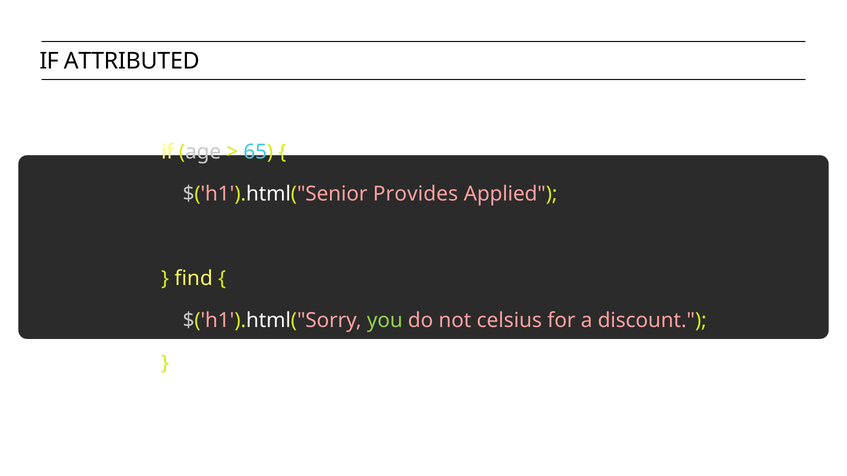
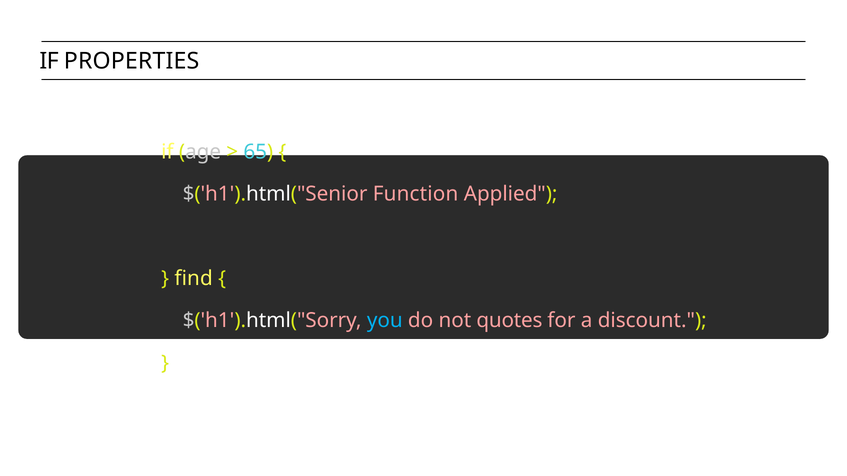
ATTRIBUTED: ATTRIBUTED -> PROPERTIES
Provides: Provides -> Function
you colour: light green -> light blue
celsius: celsius -> quotes
